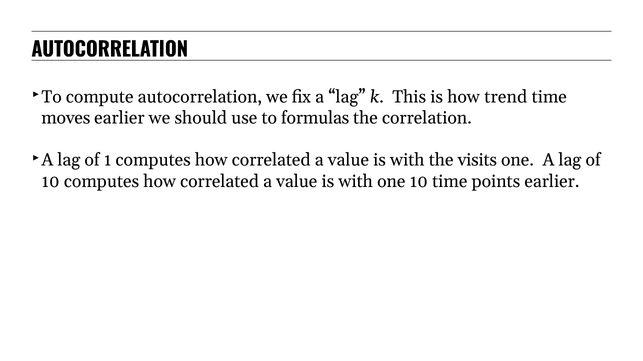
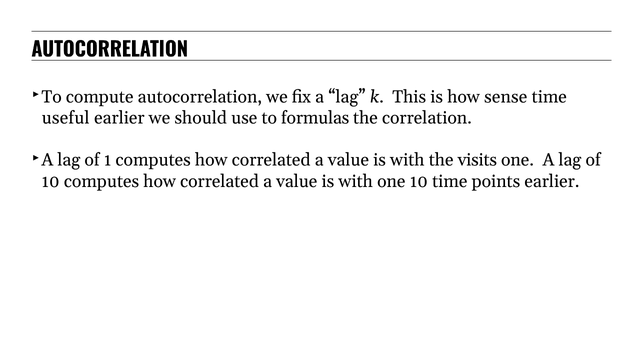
trend: trend -> sense
moves: moves -> useful
